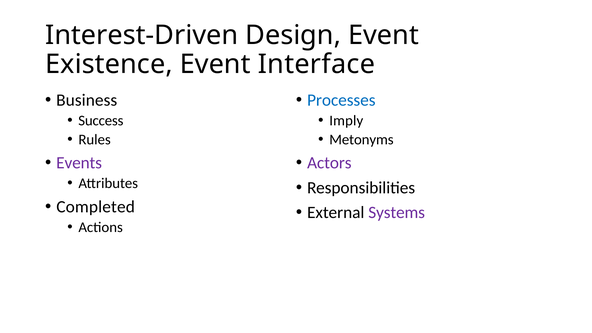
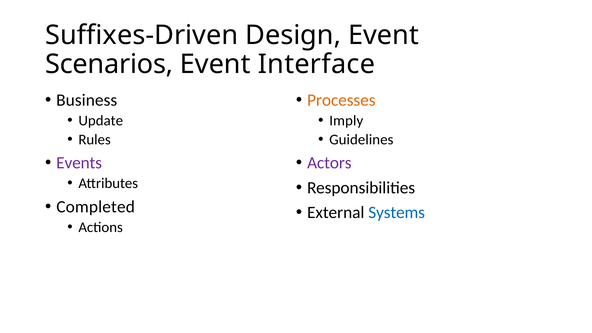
Interest-Driven: Interest-Driven -> Suffixes-Driven
Existence: Existence -> Scenarios
Processes colour: blue -> orange
Success: Success -> Update
Metonyms: Metonyms -> Guidelines
Systems colour: purple -> blue
